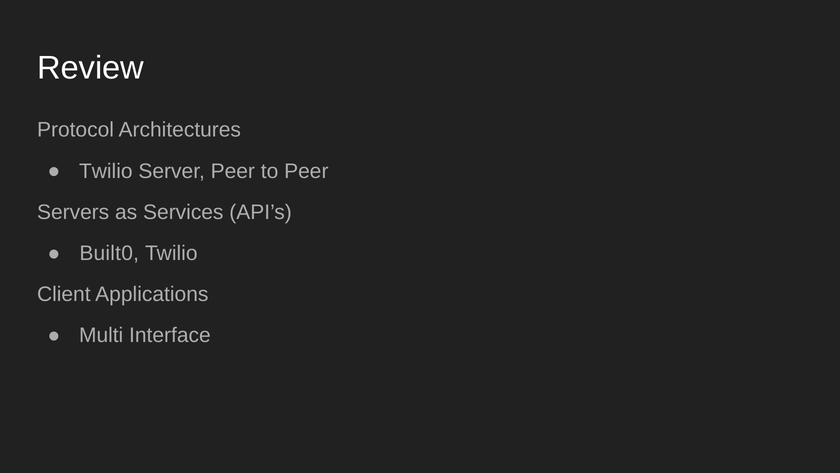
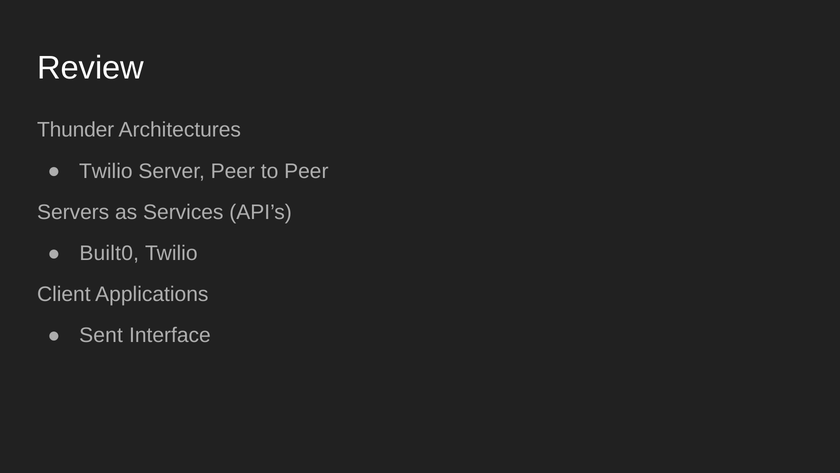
Protocol: Protocol -> Thunder
Multi: Multi -> Sent
